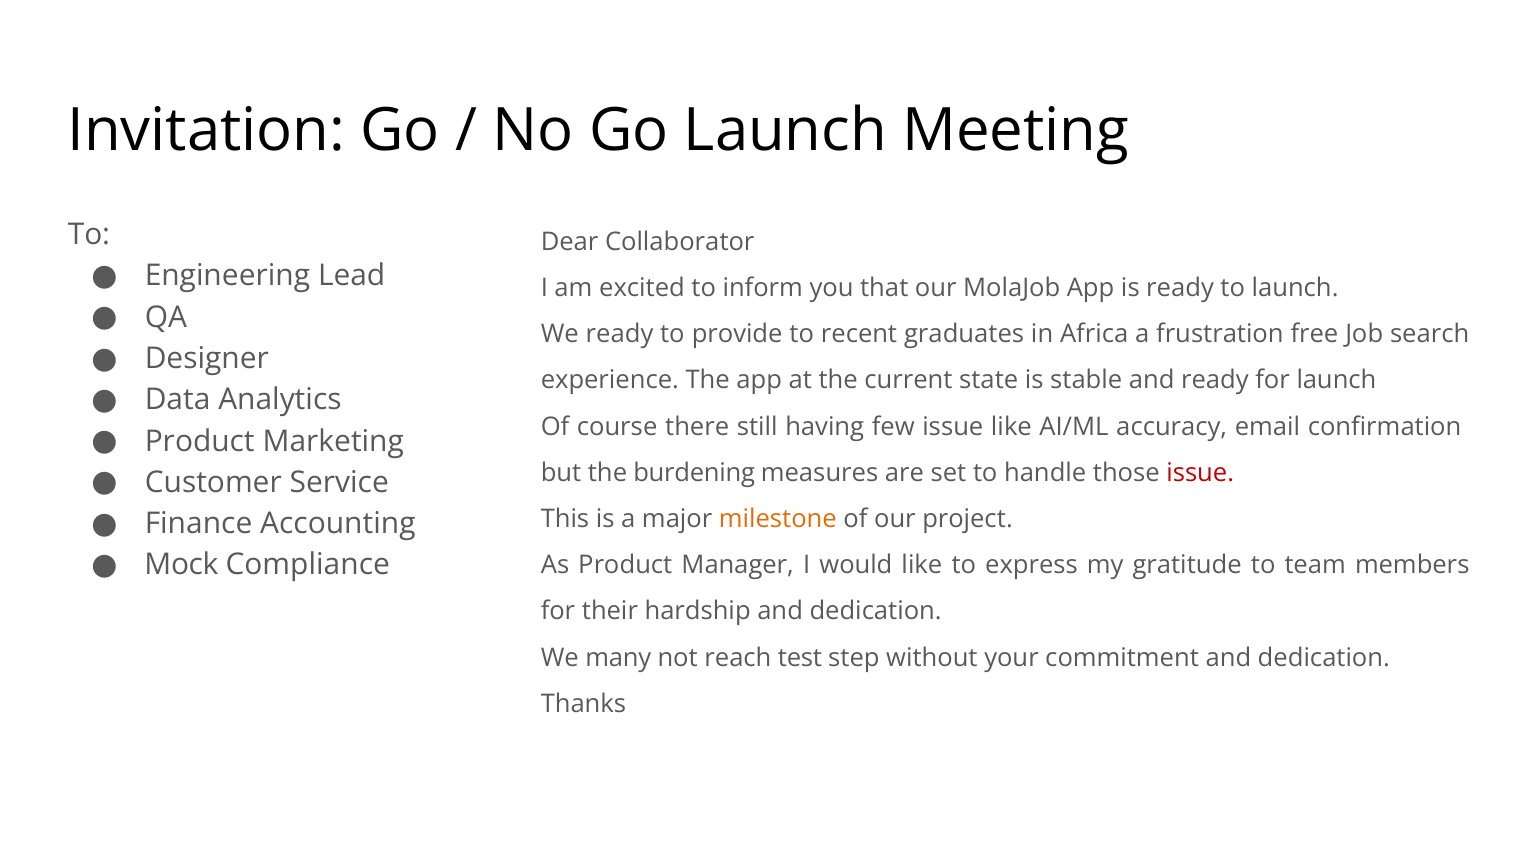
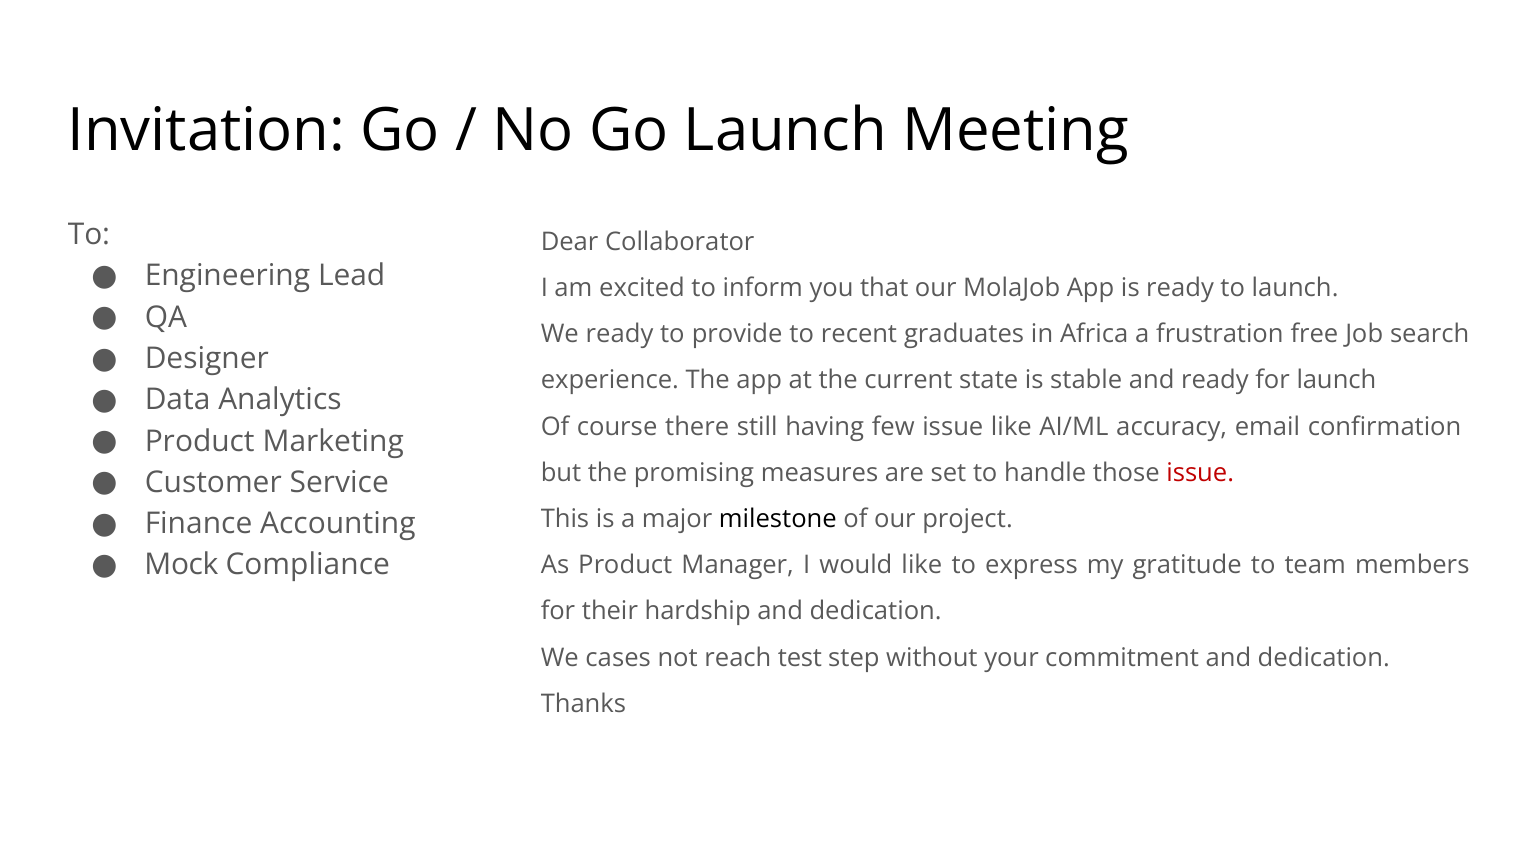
burdening: burdening -> promising
milestone colour: orange -> black
many: many -> cases
